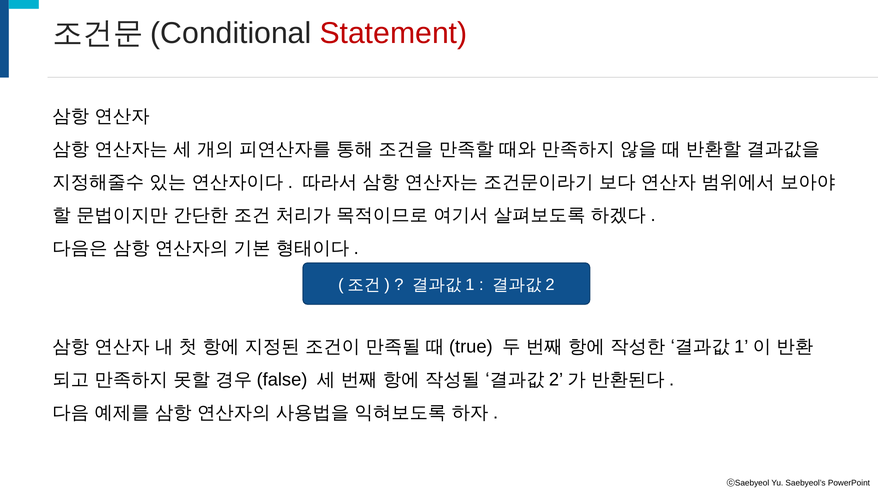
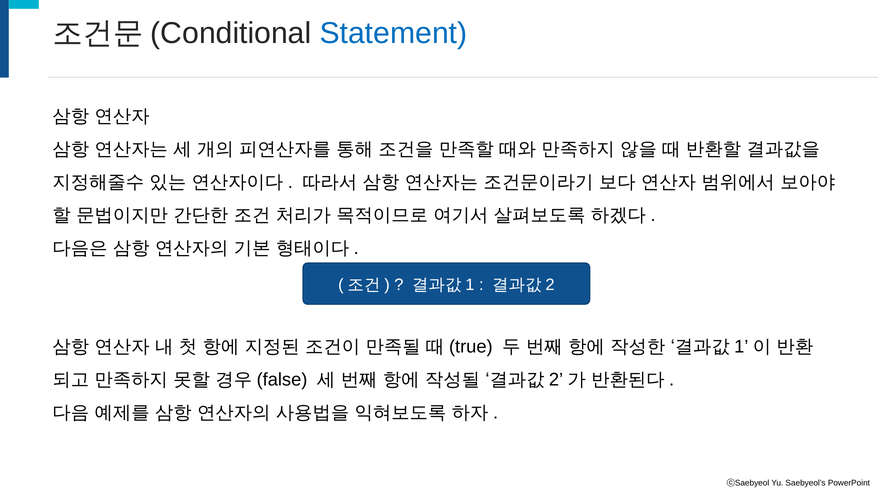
Statement colour: red -> blue
